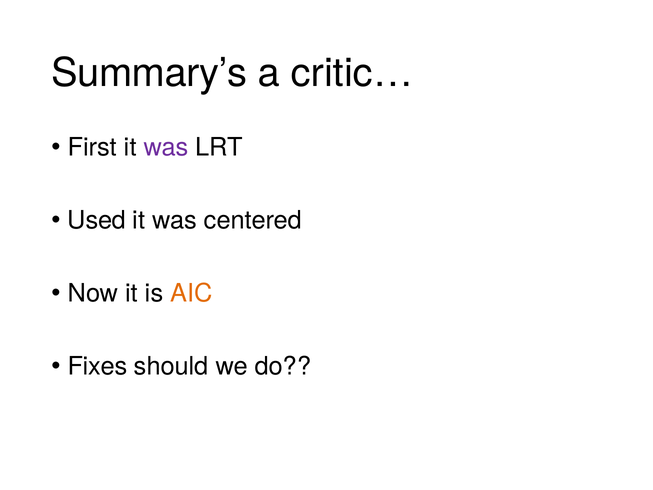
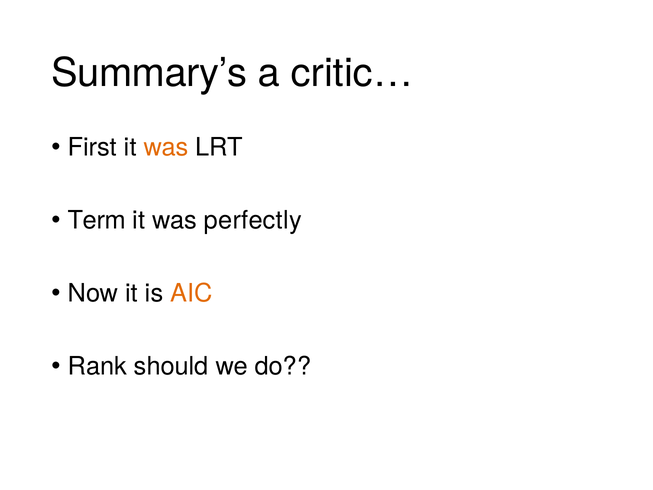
was at (166, 147) colour: purple -> orange
Used: Used -> Term
centered: centered -> perfectly
Fixes: Fixes -> Rank
